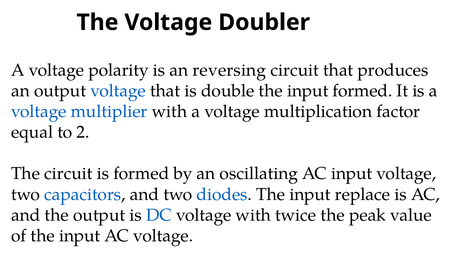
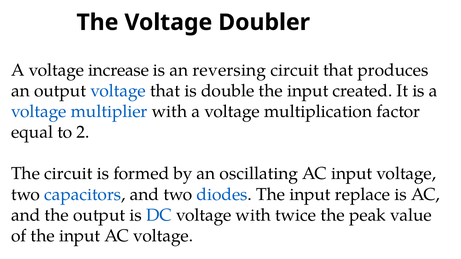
polarity: polarity -> increase
input formed: formed -> created
